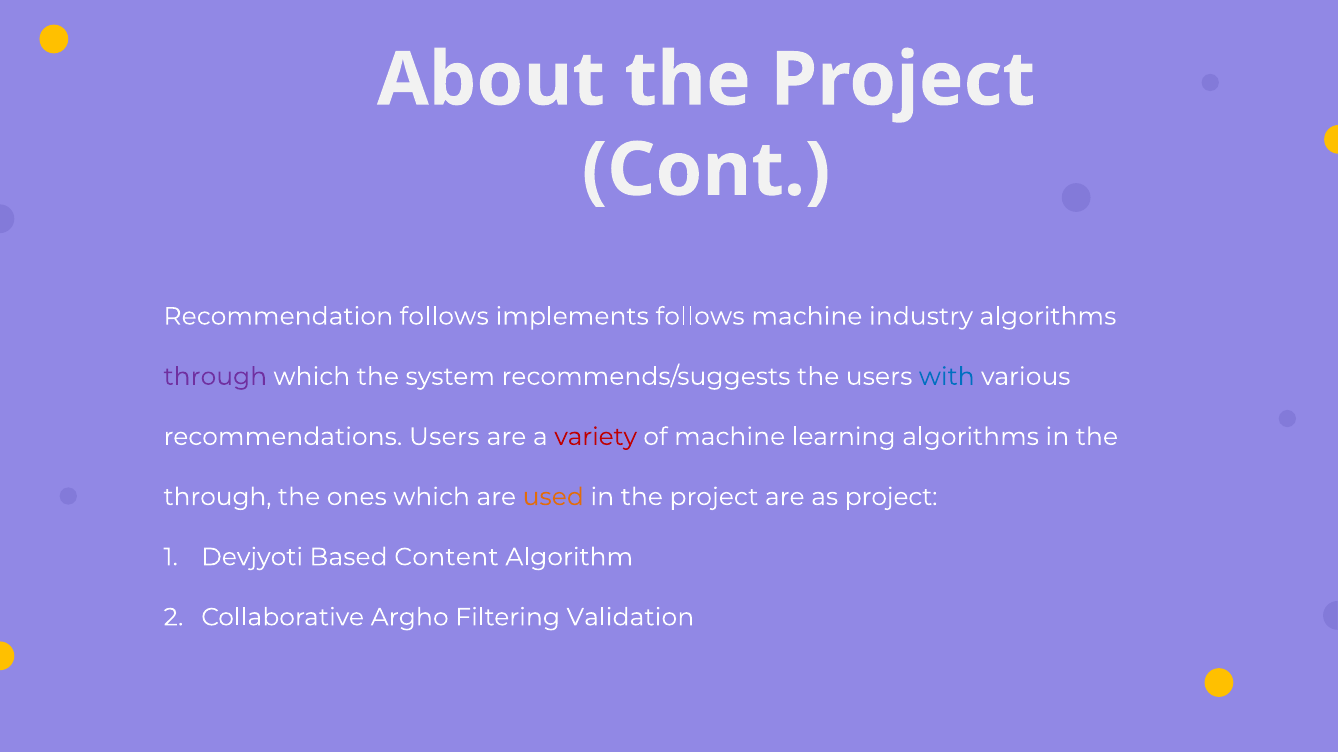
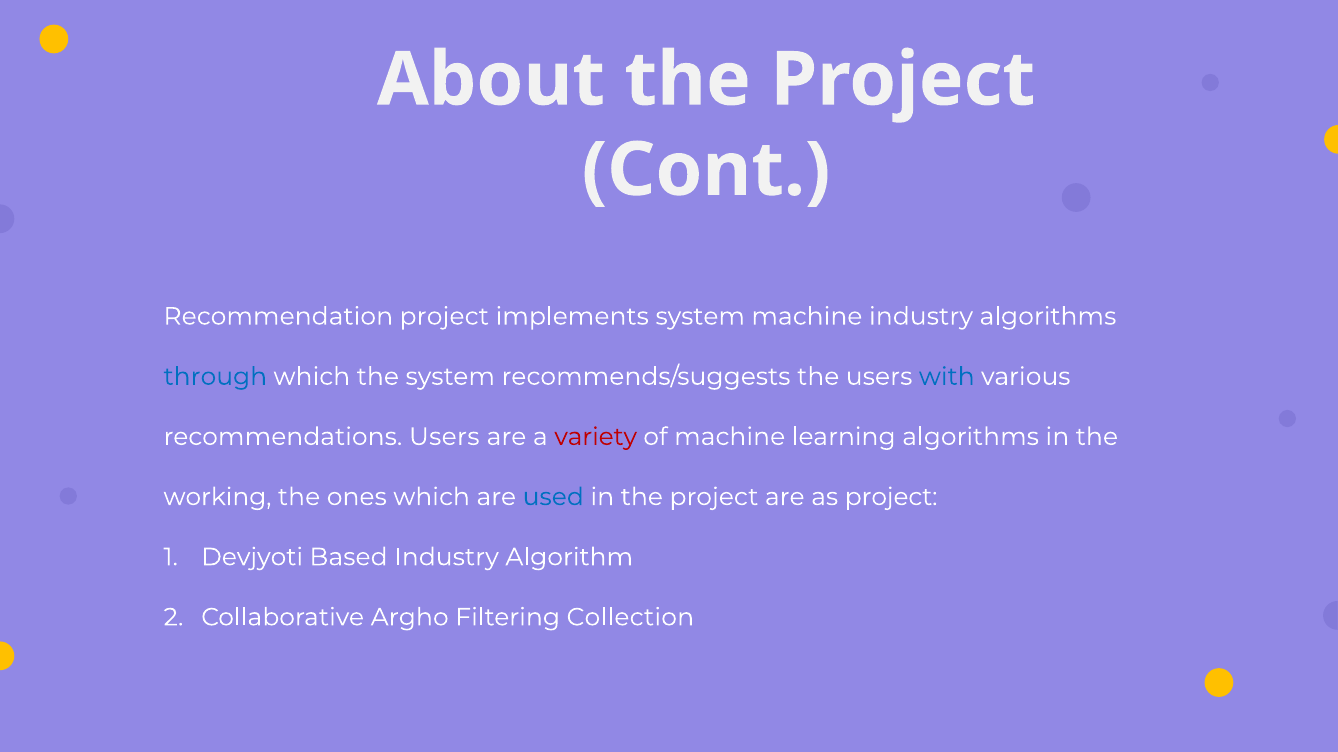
Recommendation follows: follows -> project
implements follows: follows -> system
through at (215, 377) colour: purple -> blue
through at (218, 497): through -> working
used colour: orange -> blue
Based Content: Content -> Industry
Validation: Validation -> Collection
